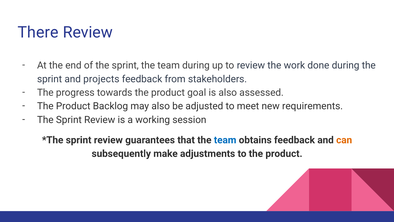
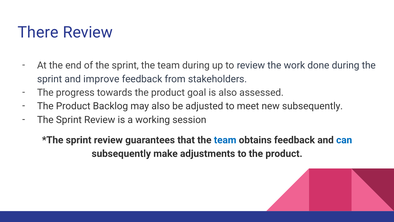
projects: projects -> improve
new requirements: requirements -> subsequently
can colour: orange -> blue
